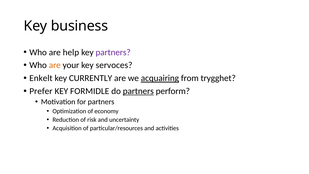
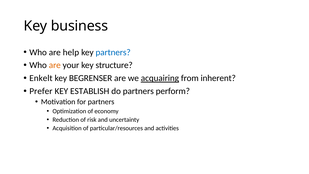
partners at (113, 52) colour: purple -> blue
servoces: servoces -> structure
CURRENTLY: CURRENTLY -> BEGRENSER
trygghet: trygghet -> inherent
FORMIDLE: FORMIDLE -> ESTABLISH
partners at (138, 91) underline: present -> none
